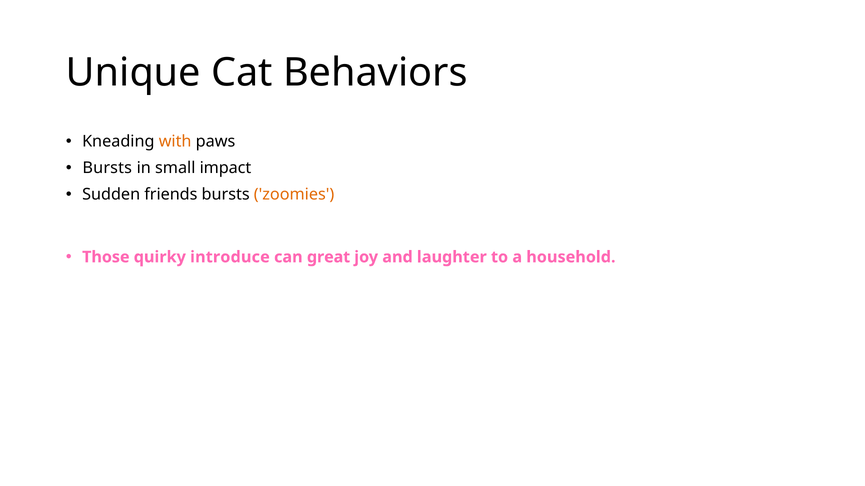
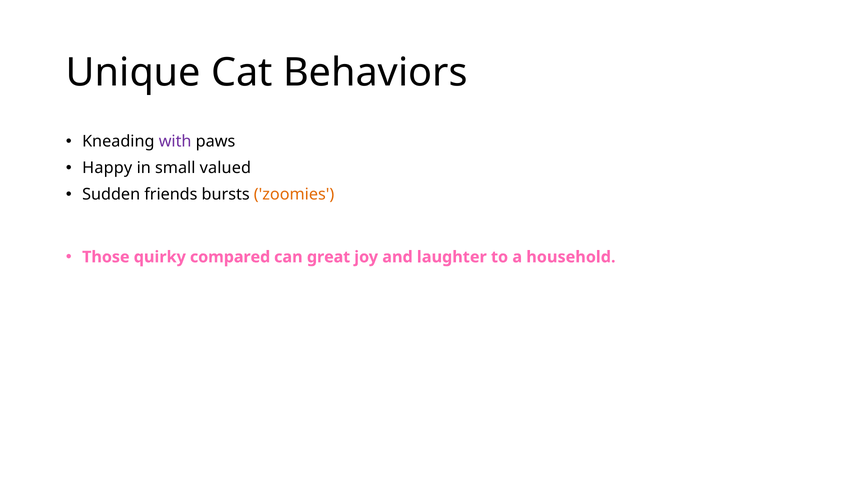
with colour: orange -> purple
Bursts at (107, 168): Bursts -> Happy
impact: impact -> valued
introduce: introduce -> compared
